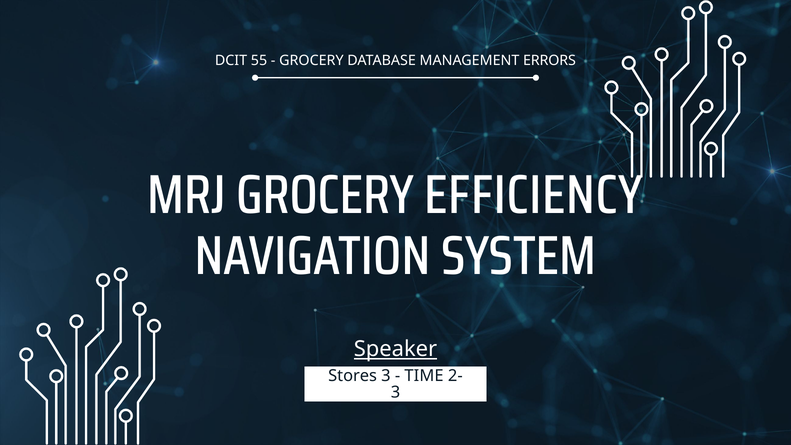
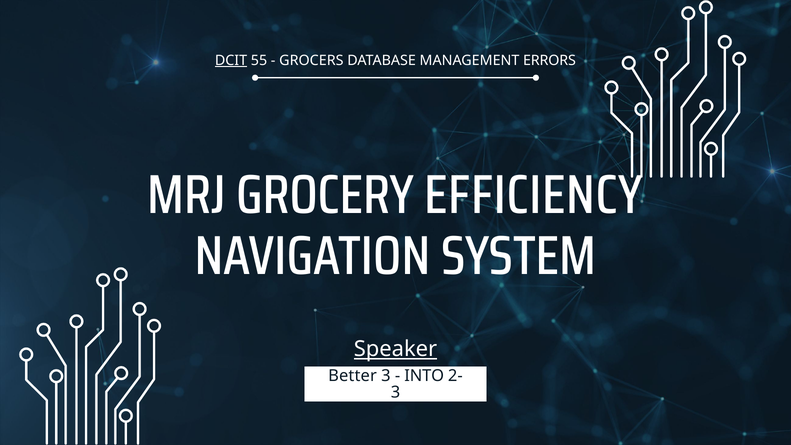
DCIT underline: none -> present
GROCERY at (311, 60): GROCERY -> GROCERS
Stores: Stores -> Better
TIME: TIME -> INTO
